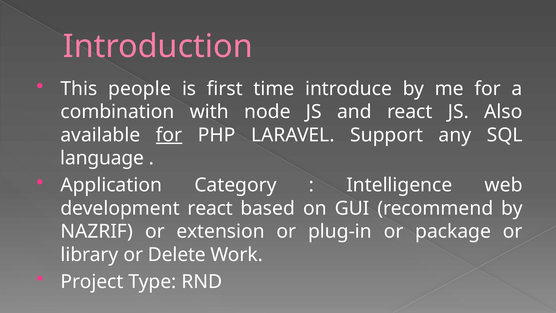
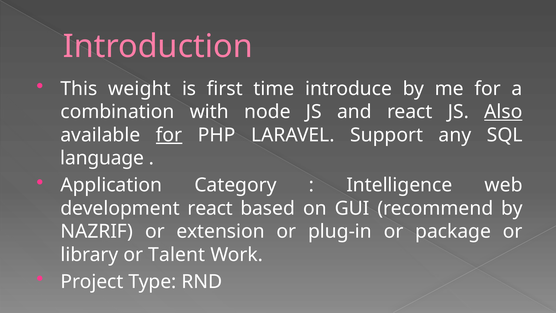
people: people -> weight
Also underline: none -> present
Delete: Delete -> Talent
